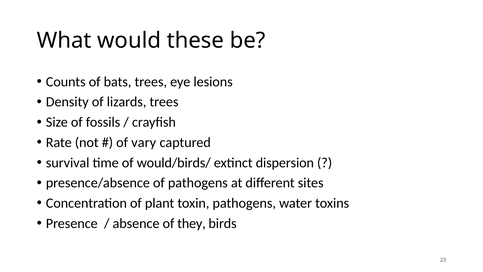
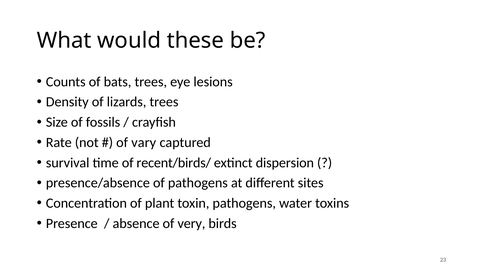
would/birds/: would/birds/ -> recent/birds/
they: they -> very
